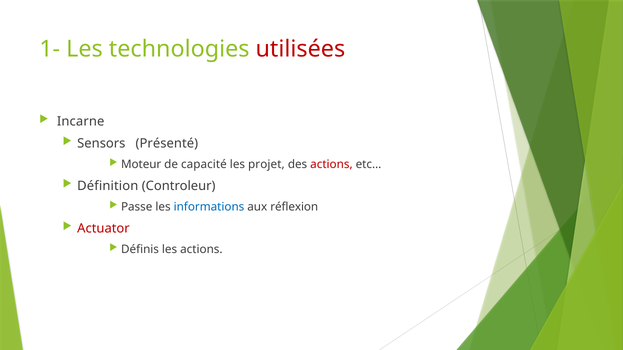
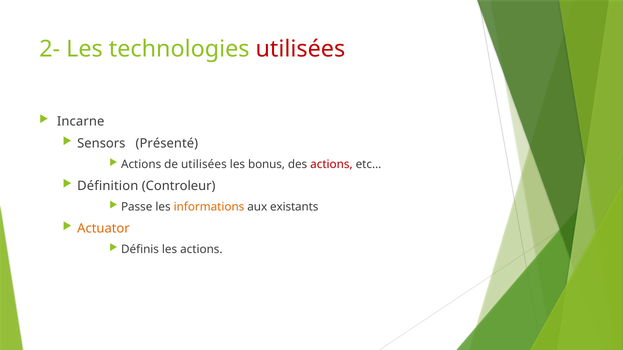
1-: 1- -> 2-
Moteur at (141, 165): Moteur -> Actions
de capacité: capacité -> utilisées
projet: projet -> bonus
informations colour: blue -> orange
réflexion: réflexion -> existants
Actuator colour: red -> orange
